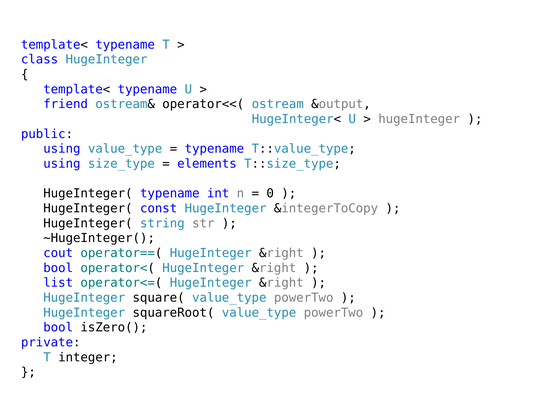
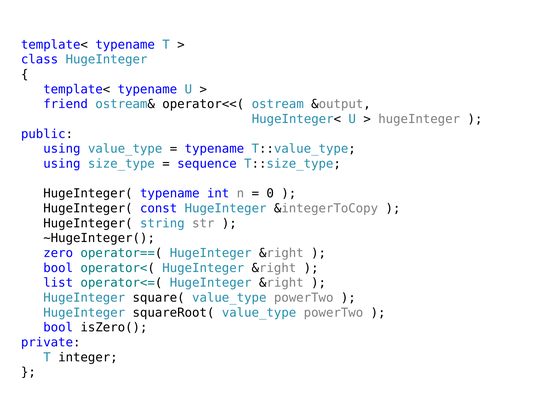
elements: elements -> sequence
cout: cout -> zero
